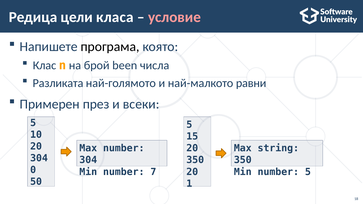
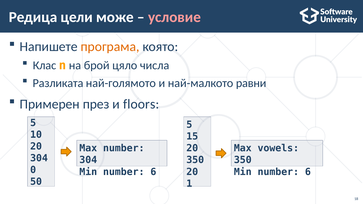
класа: класа -> може
програма colour: black -> orange
been: been -> цяло
всеки: всеки -> floors
string: string -> vowels
7 at (153, 172): 7 -> 6
5 at (308, 172): 5 -> 6
